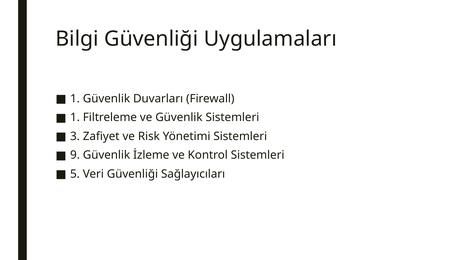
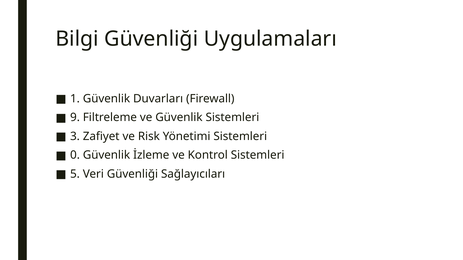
1 at (75, 118): 1 -> 9
9: 9 -> 0
